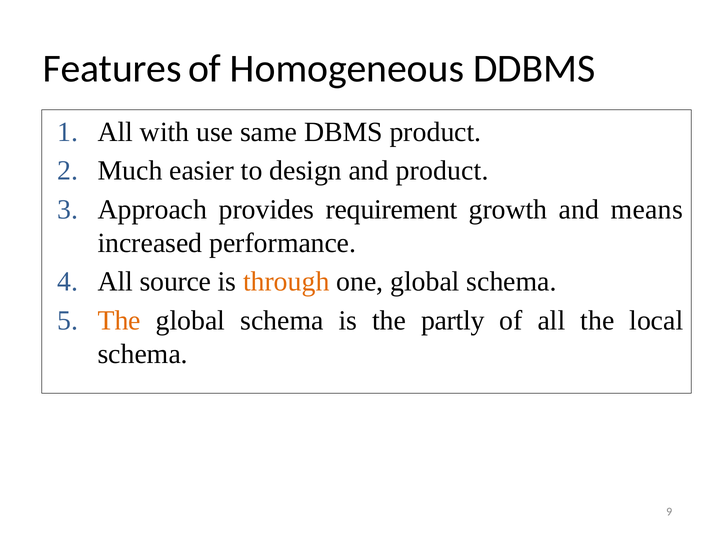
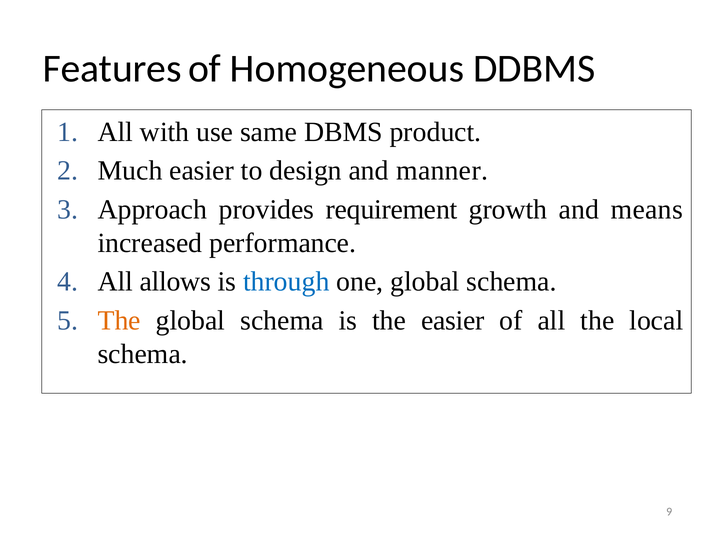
and product: product -> manner
source: source -> allows
through colour: orange -> blue
the partly: partly -> easier
